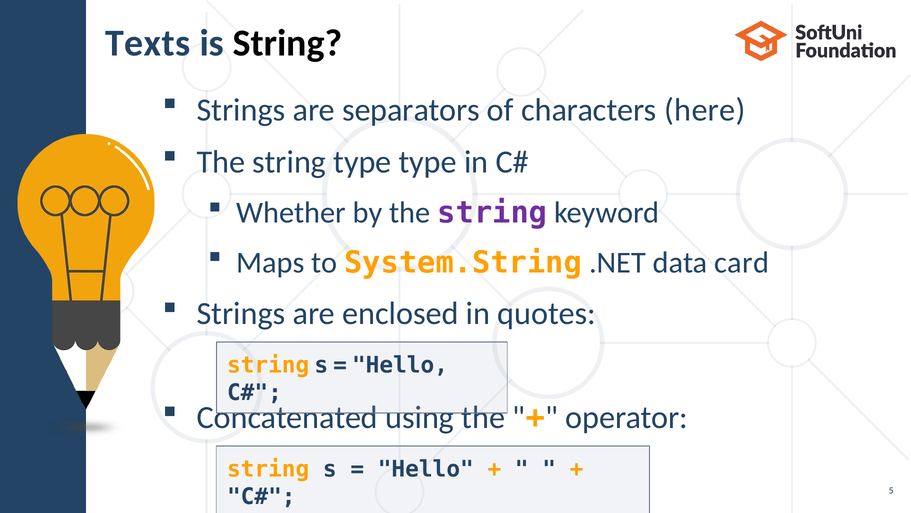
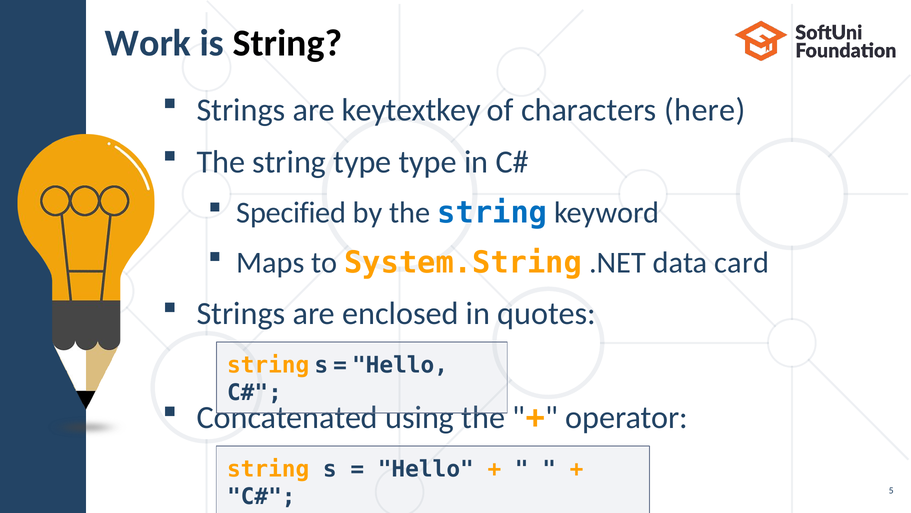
Texts: Texts -> Work
separators: separators -> keytextkey
Whether: Whether -> Specified
string at (492, 213) colour: purple -> blue
